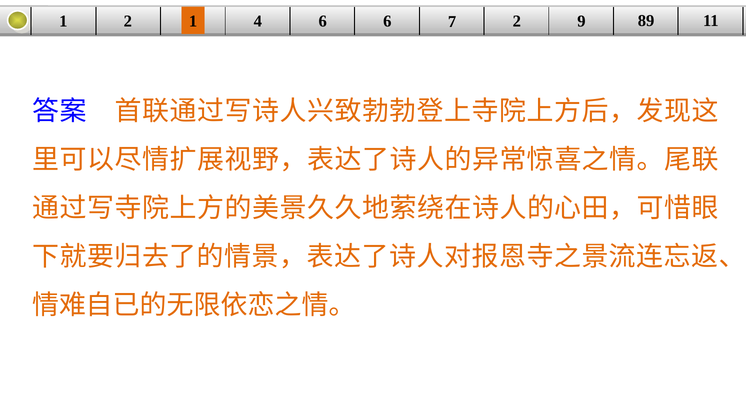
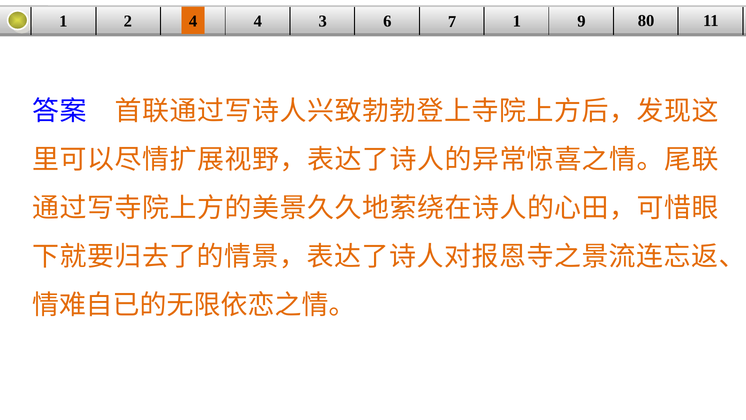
2 1: 1 -> 4
4 6: 6 -> 3
7 2: 2 -> 1
89: 89 -> 80
